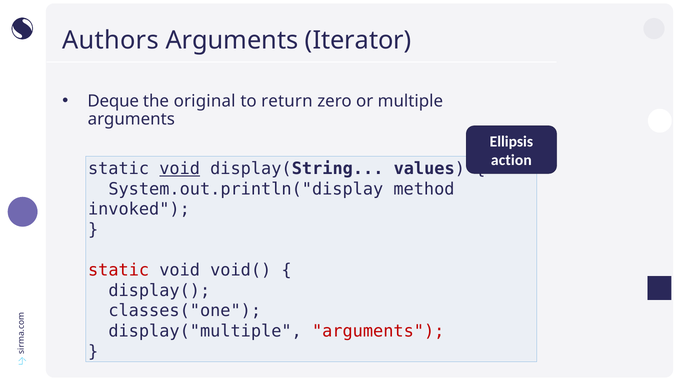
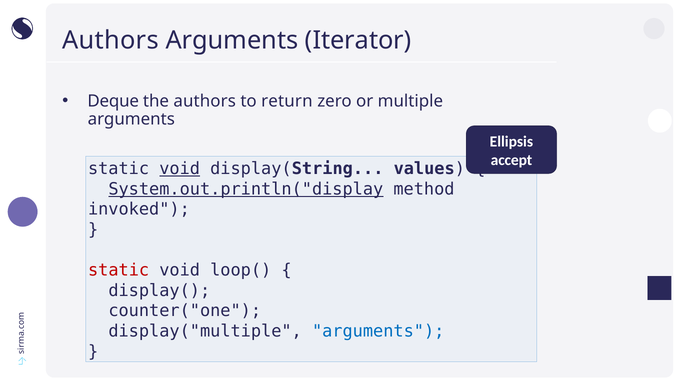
the original: original -> authors
action: action -> accept
System.out.println("display underline: none -> present
void(: void( -> loop(
classes("one: classes("one -> counter("one
arguments at (378, 331) colour: red -> blue
